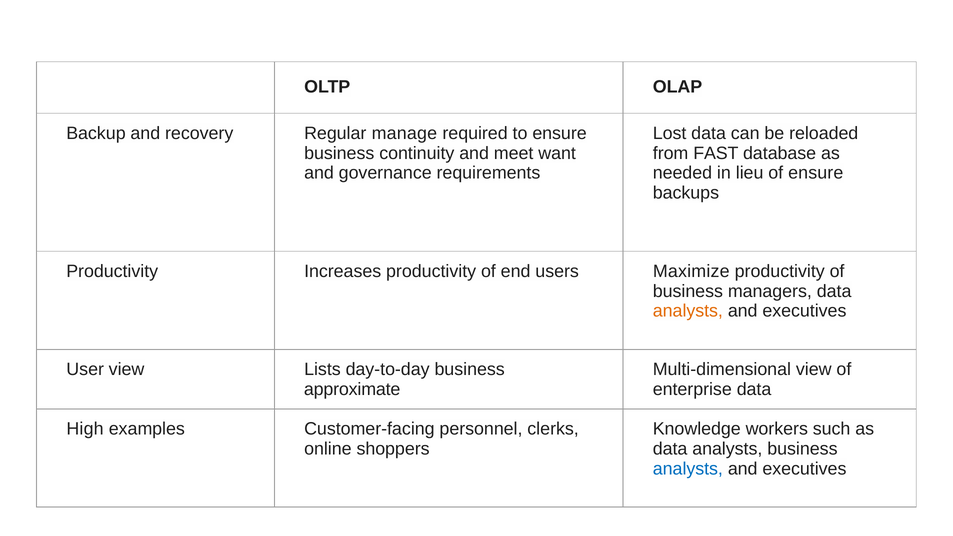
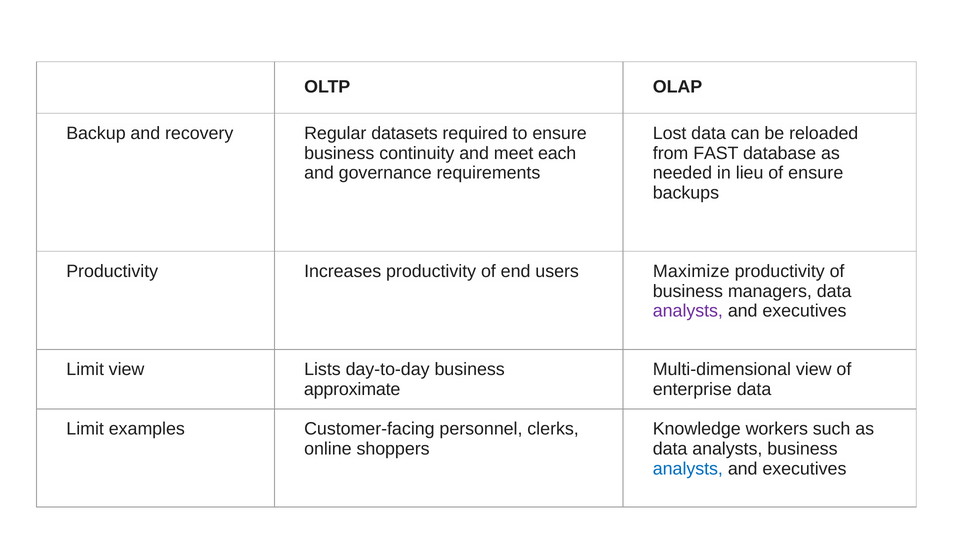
manage: manage -> datasets
want: want -> each
analysts at (688, 311) colour: orange -> purple
User at (85, 369): User -> Limit
High at (85, 429): High -> Limit
